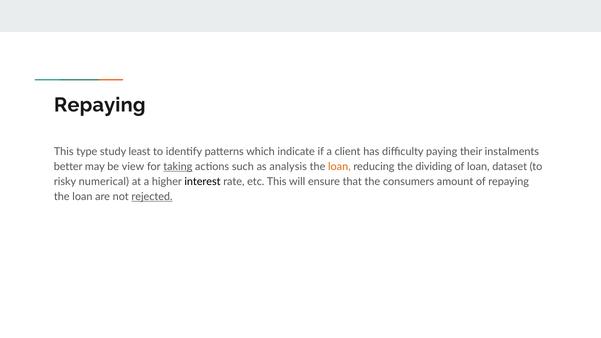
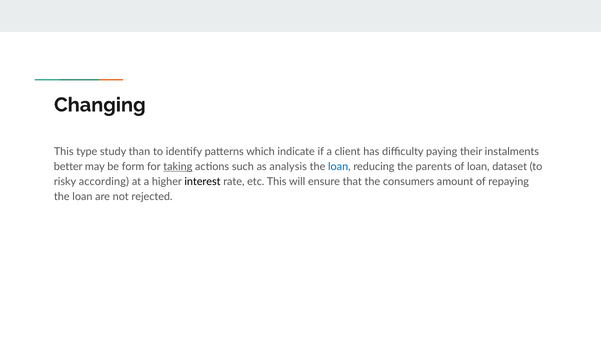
Repaying at (100, 105): Repaying -> Changing
least: least -> than
view: view -> form
loan at (339, 167) colour: orange -> blue
dividing: dividing -> parents
numerical: numerical -> according
rejected underline: present -> none
